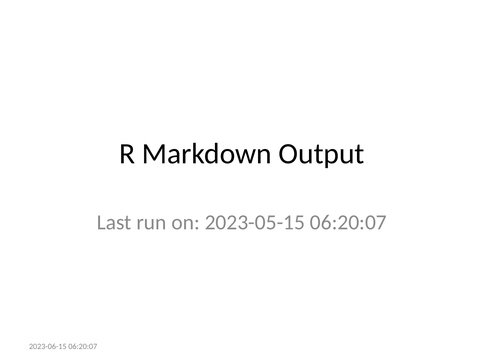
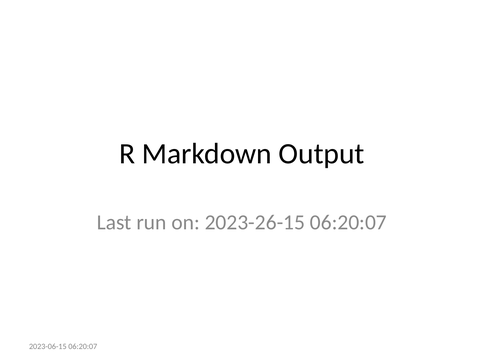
2023-05-15: 2023-05-15 -> 2023-26-15
